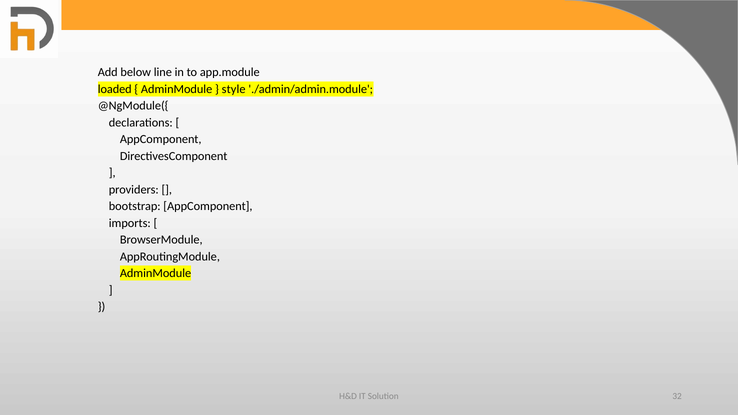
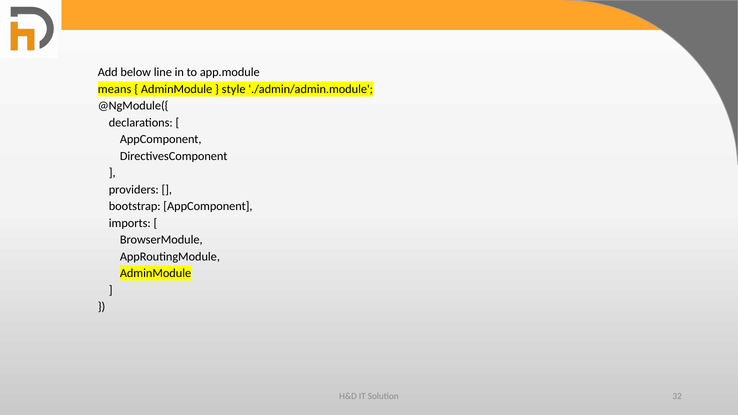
loaded: loaded -> means
